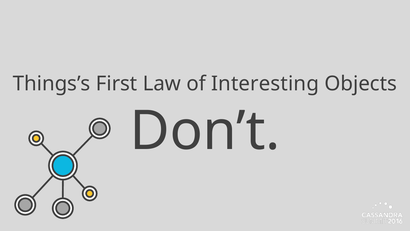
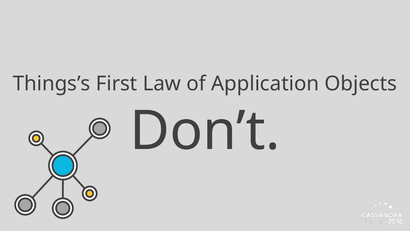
Interesting: Interesting -> Application
